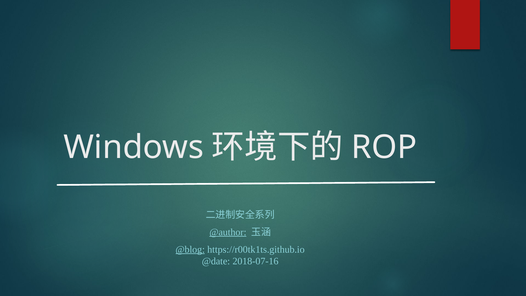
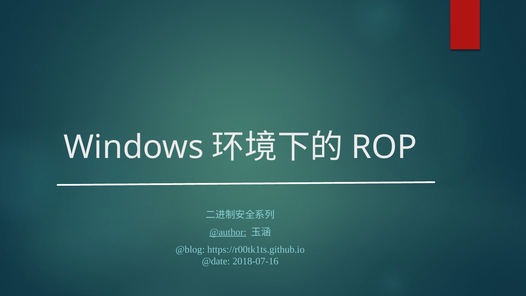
@blog underline: present -> none
